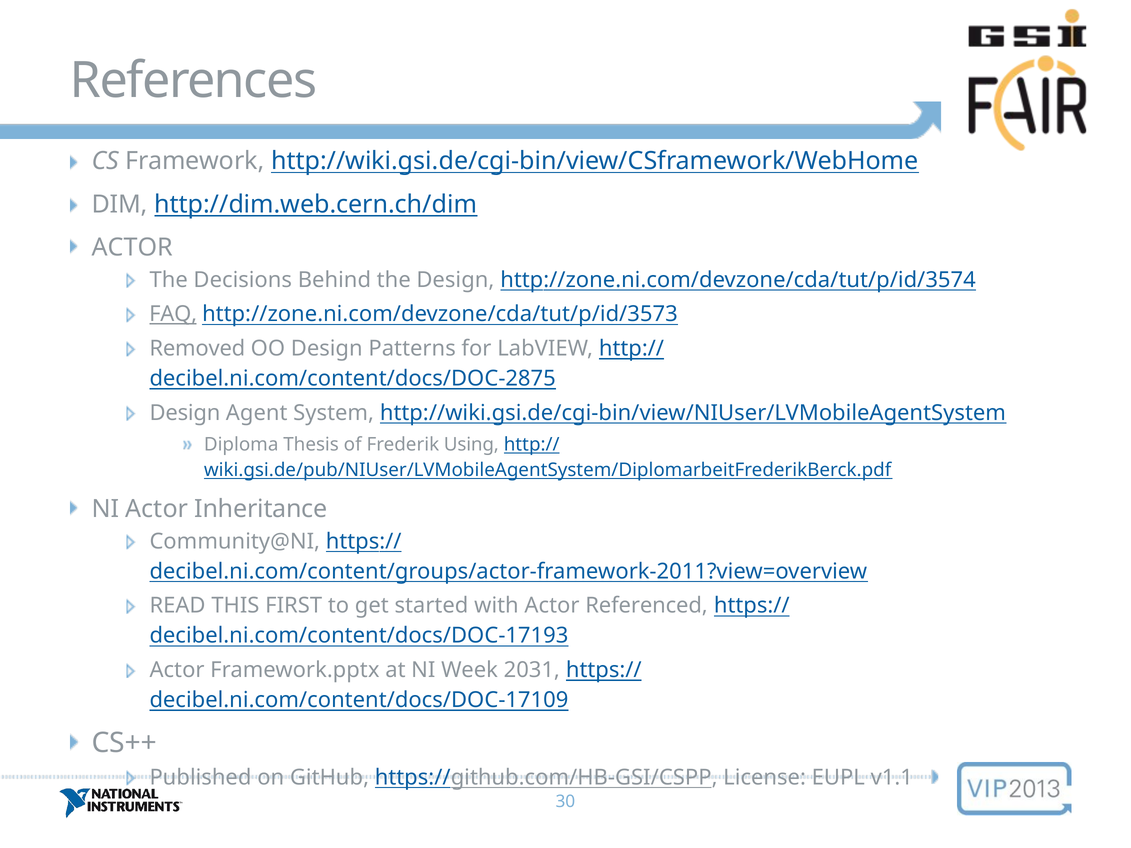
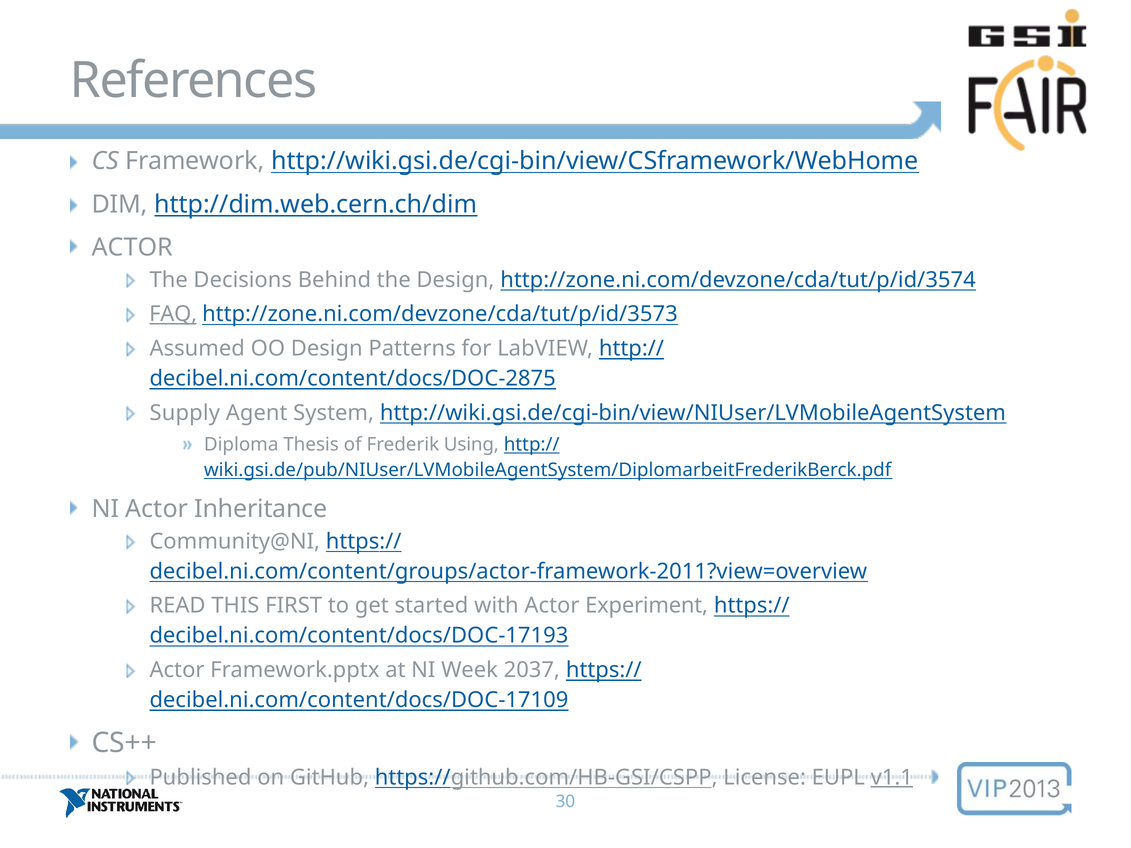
Removed: Removed -> Assumed
Design at (185, 413): Design -> Supply
Referenced: Referenced -> Experiment
2031: 2031 -> 2037
v1.1 underline: none -> present
